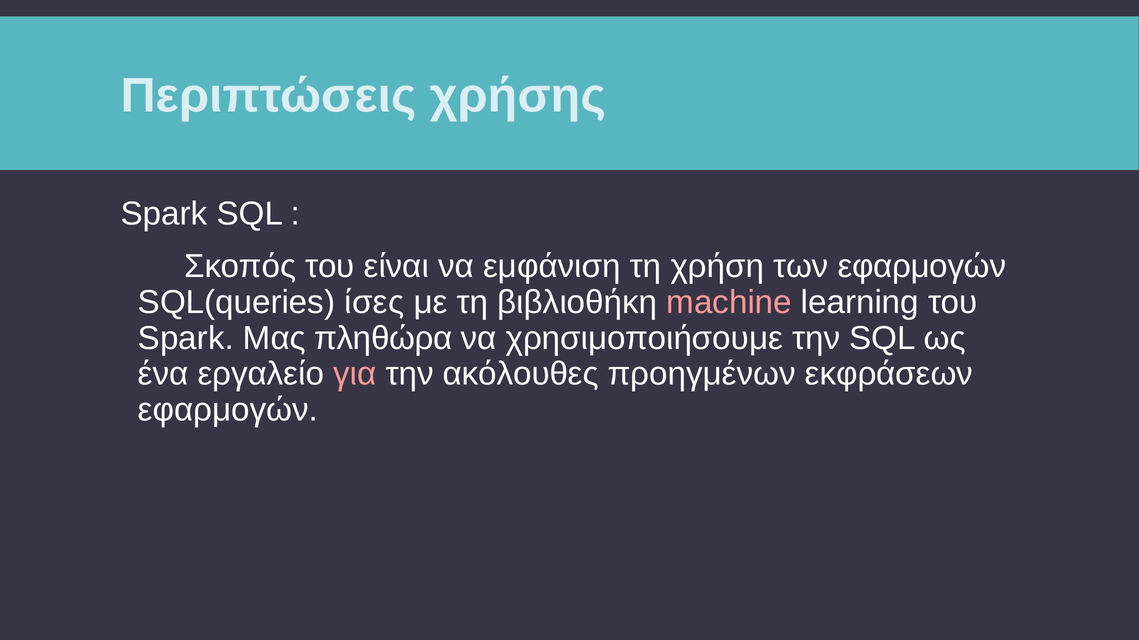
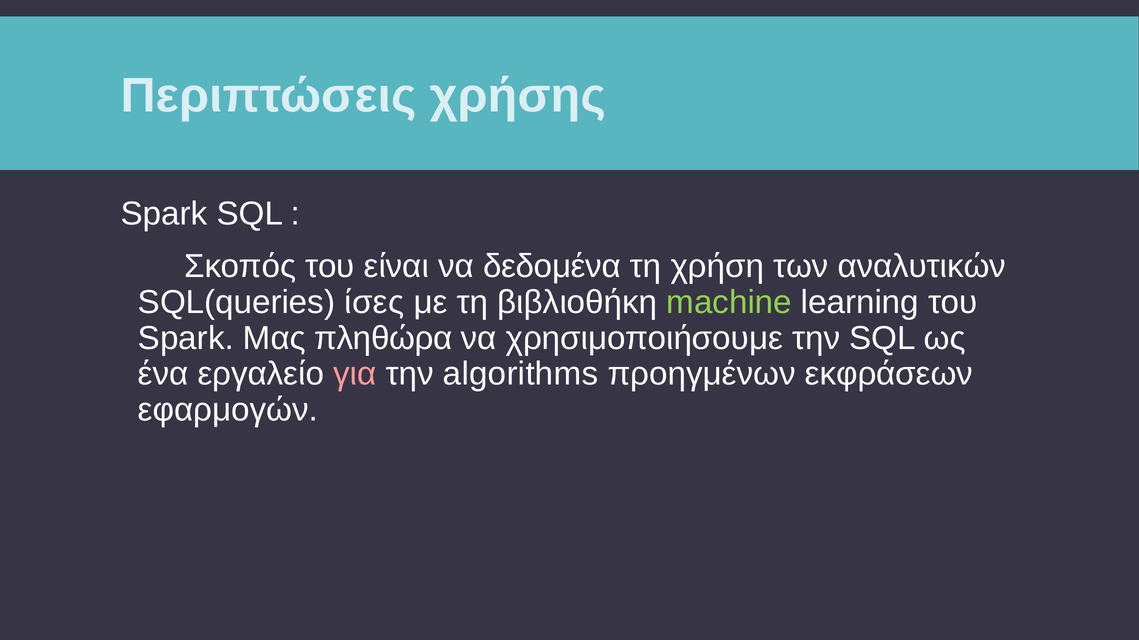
εμφάνιση: εμφάνιση -> δεδομένα
των εφαρμογών: εφαρμογών -> αναλυτικών
machine colour: pink -> light green
ακόλουθες: ακόλουθες -> algorithms
